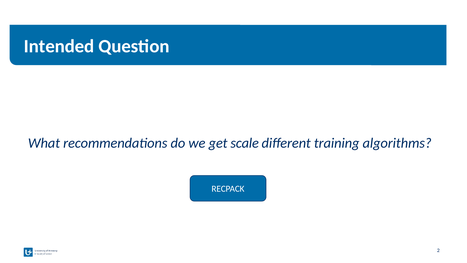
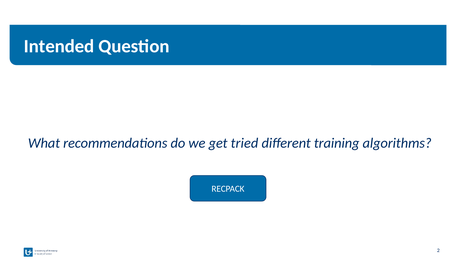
scale: scale -> tried
